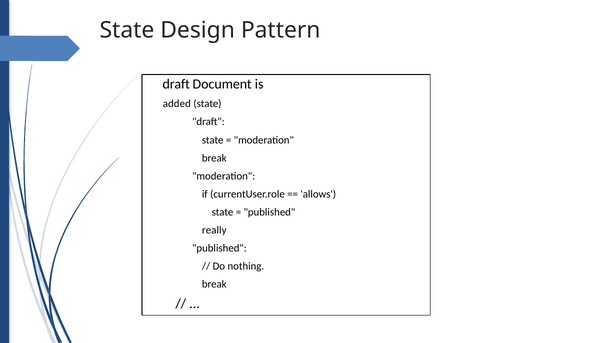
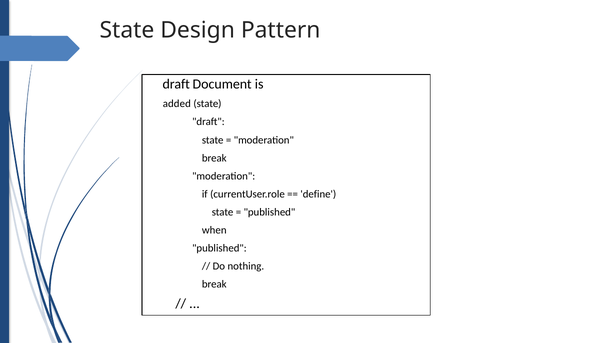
allows: allows -> define
really: really -> when
